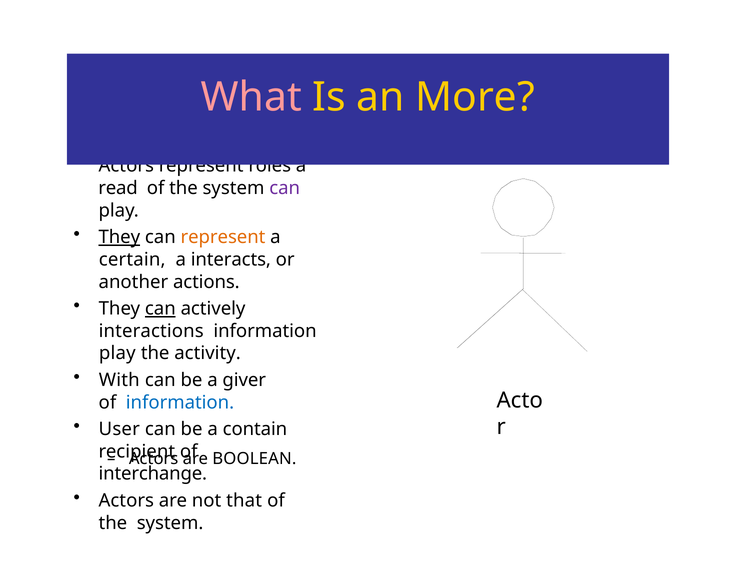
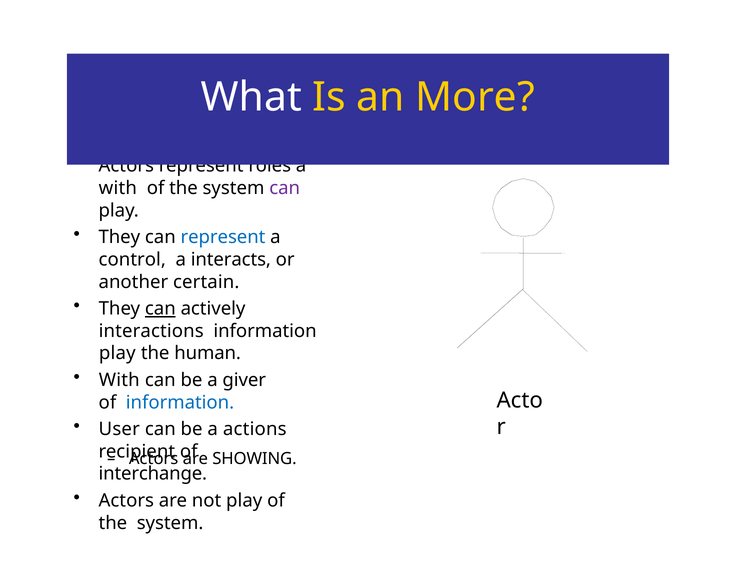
What colour: pink -> white
read at (118, 188): read -> with
They at (119, 237) underline: present -> none
represent at (223, 237) colour: orange -> blue
certain: certain -> control
actions: actions -> certain
activity: activity -> human
contain: contain -> actions
BOOLEAN: BOOLEAN -> SHOWING
not that: that -> play
